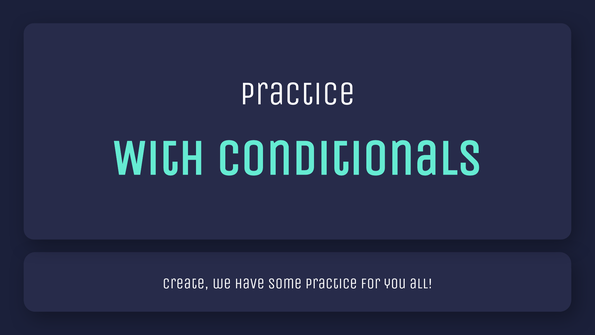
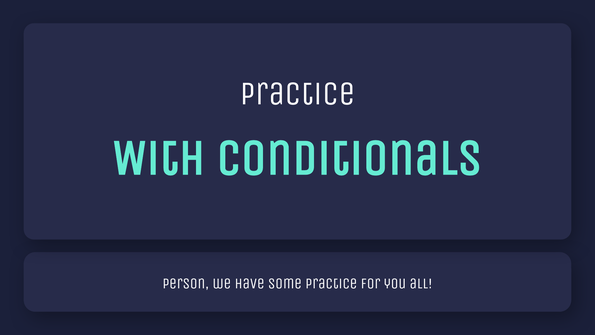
Create: Create -> Person
